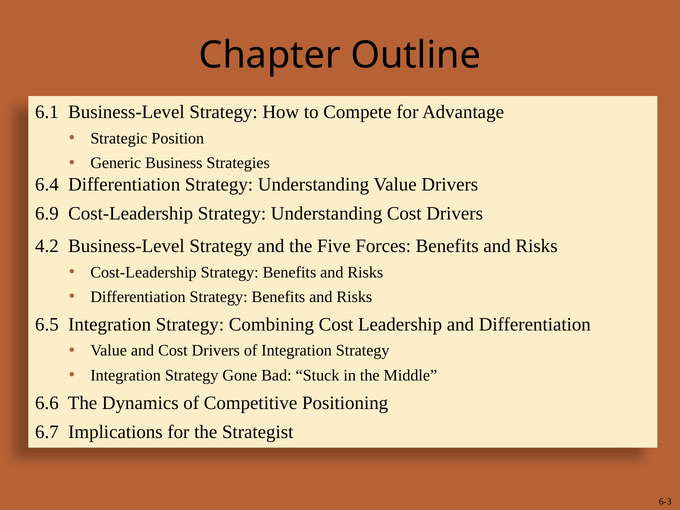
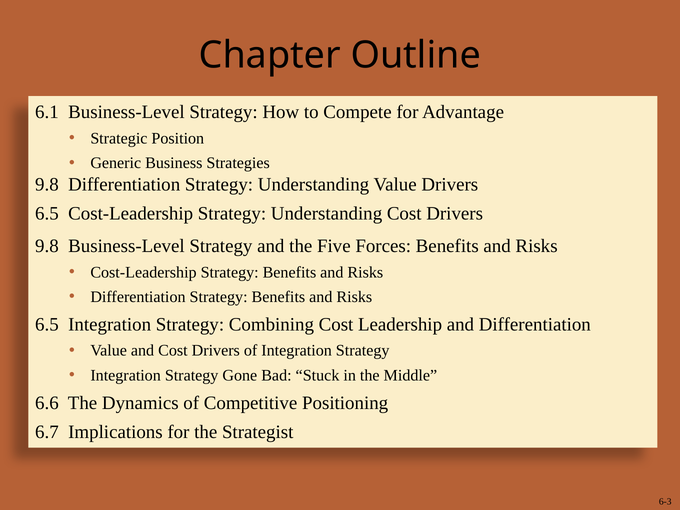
6.4 at (47, 184): 6.4 -> 9.8
6.9 at (47, 213): 6.9 -> 6.5
4.2 at (47, 246): 4.2 -> 9.8
